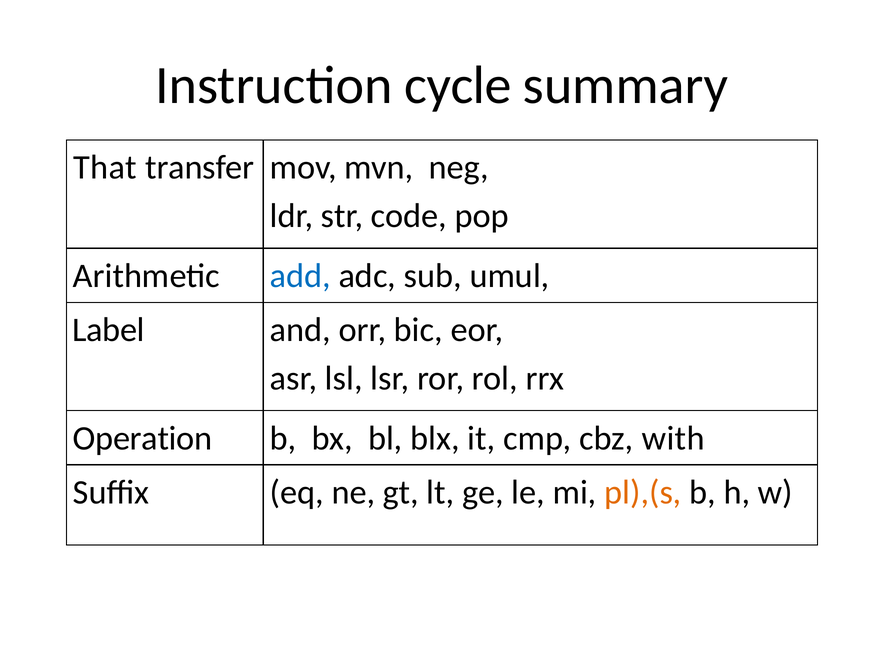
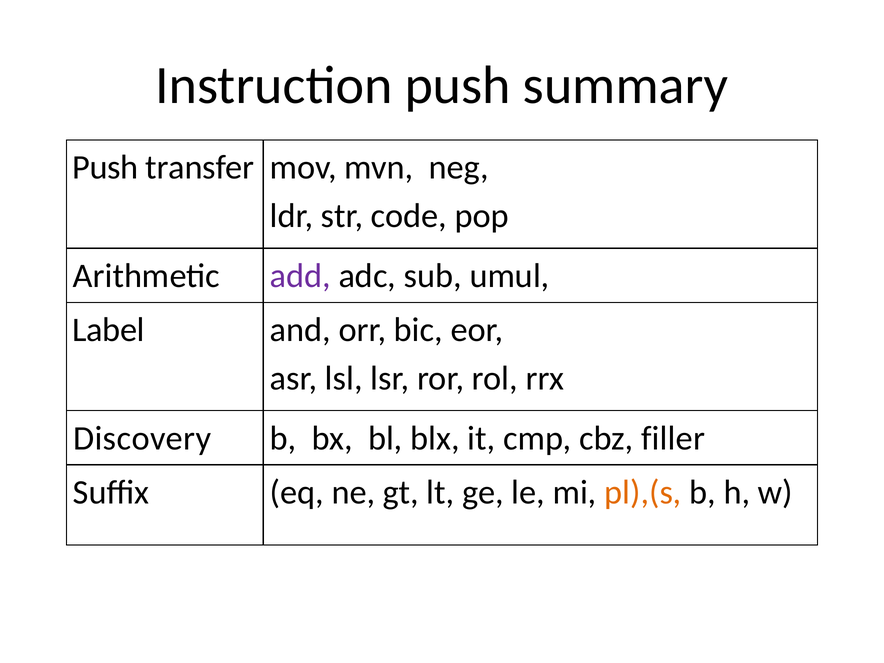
Instruction cycle: cycle -> push
That at (105, 168): That -> Push
add colour: blue -> purple
Operation: Operation -> Discovery
with: with -> filler
